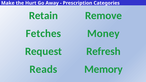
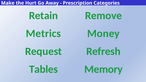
Fetches: Fetches -> Metrics
Reads: Reads -> Tables
